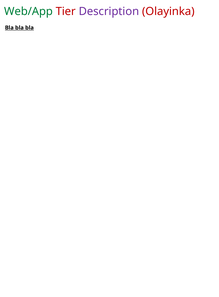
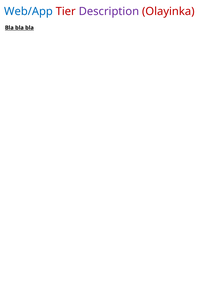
Web/App colour: green -> blue
